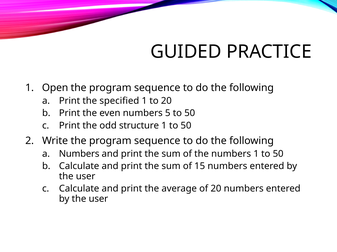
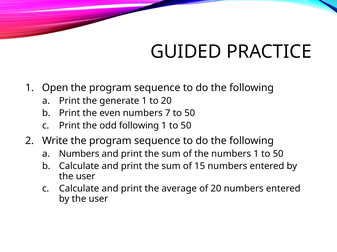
specified: specified -> generate
5: 5 -> 7
odd structure: structure -> following
